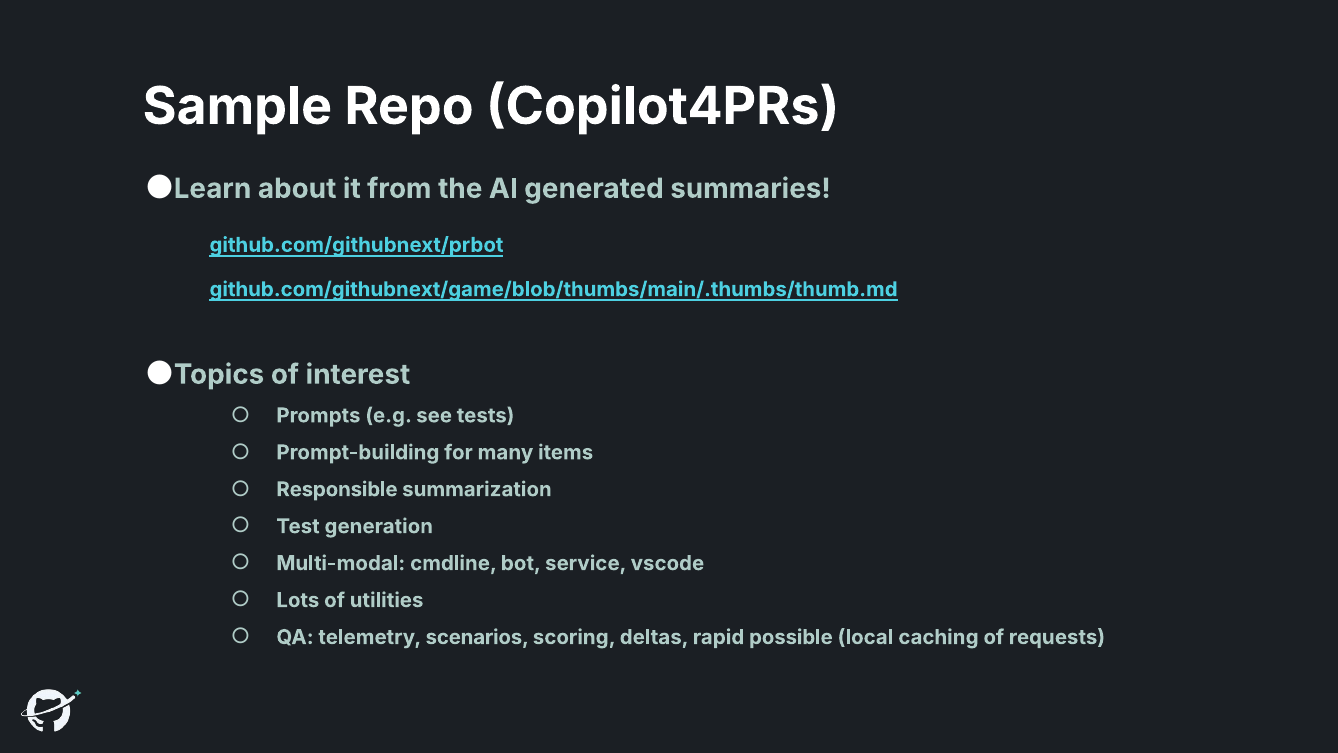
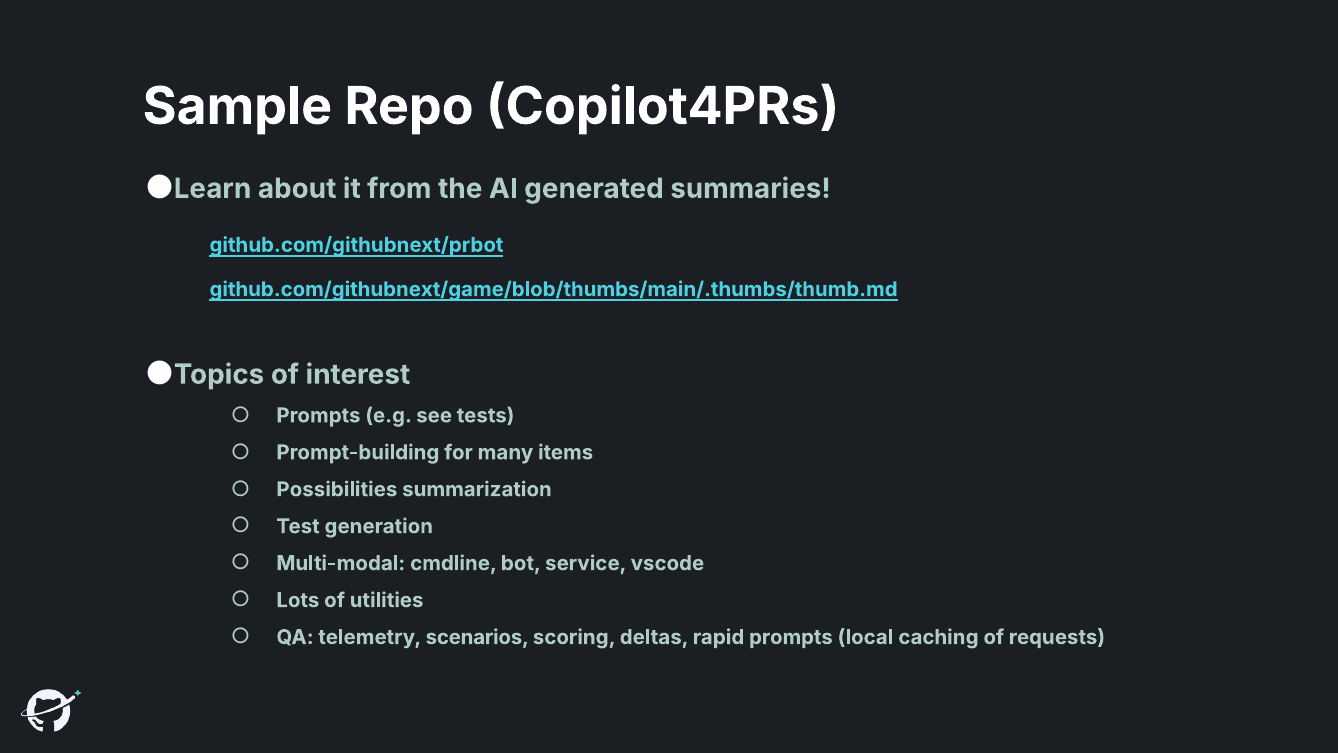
Responsible: Responsible -> Possibilities
rapid possible: possible -> prompts
